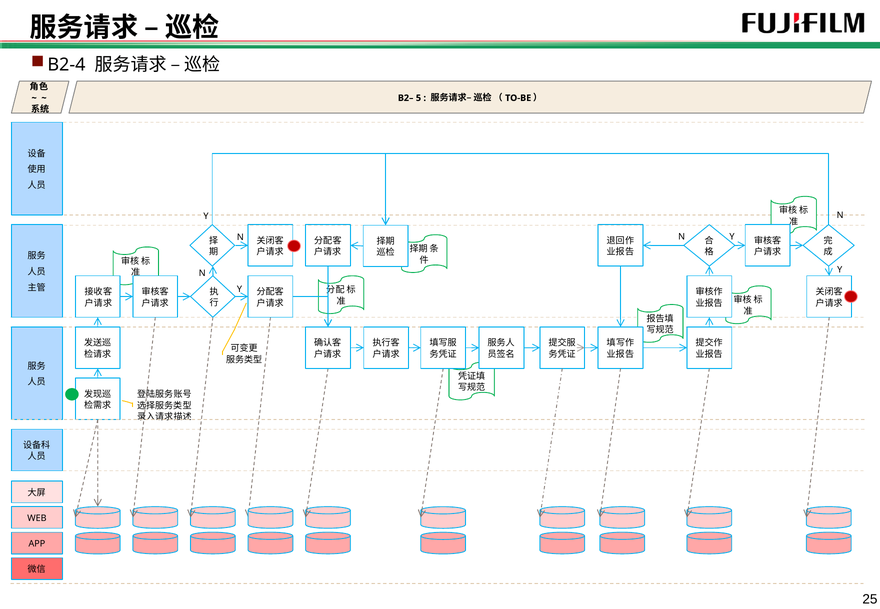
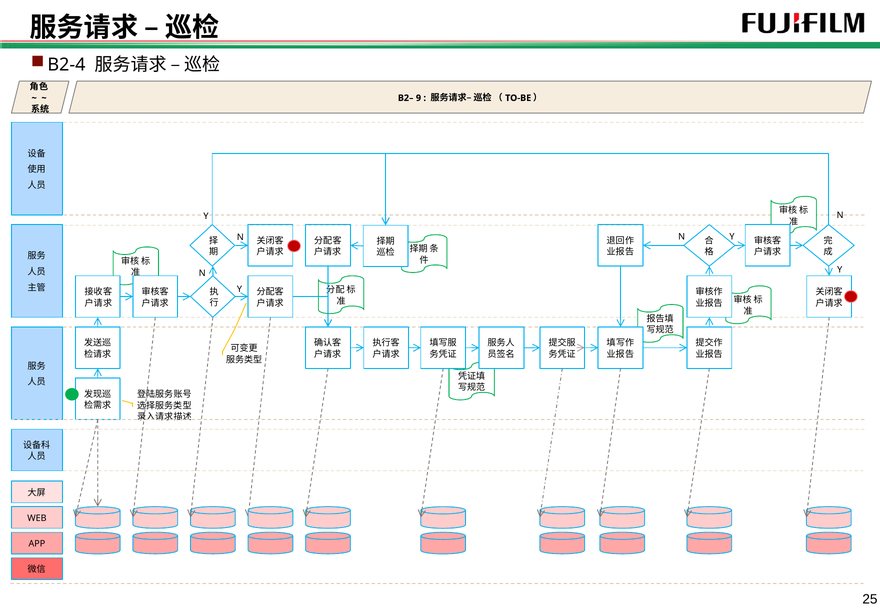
5: 5 -> 9
